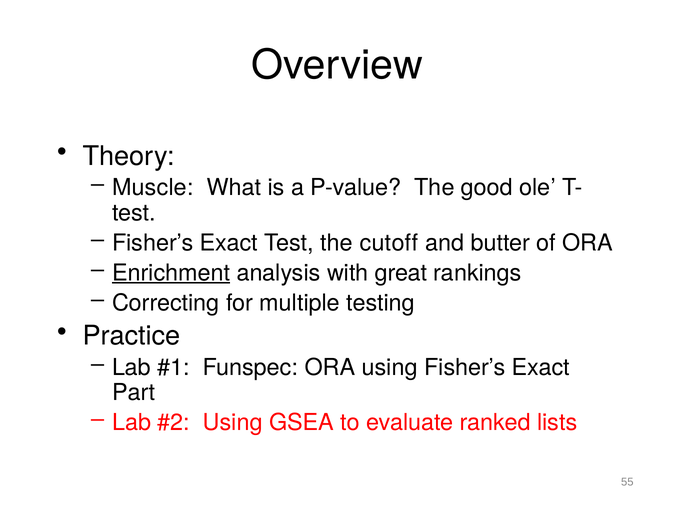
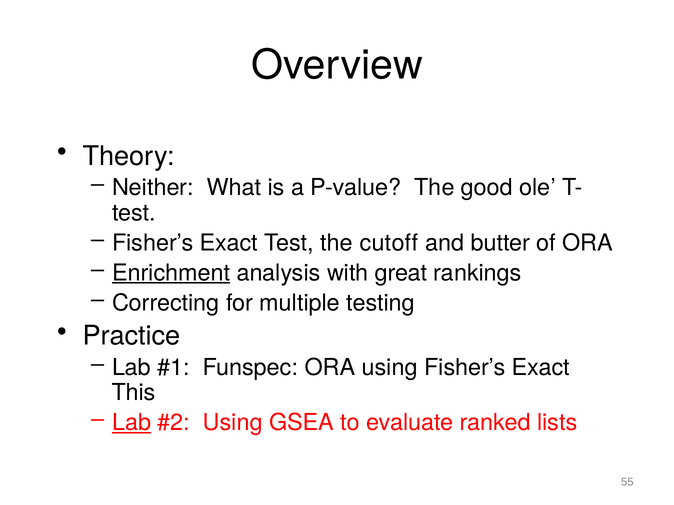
Muscle: Muscle -> Neither
Part: Part -> This
Lab at (132, 423) underline: none -> present
